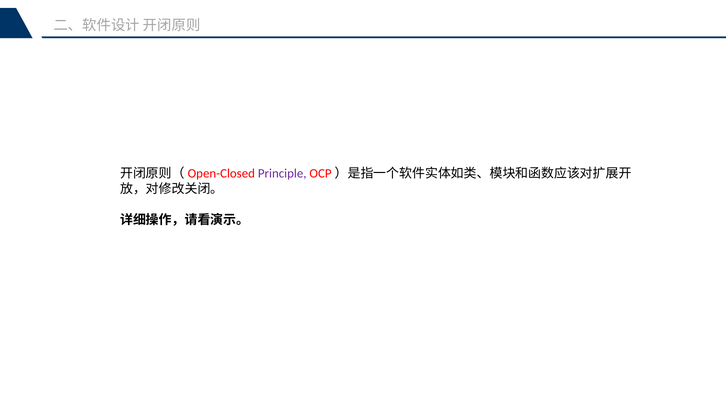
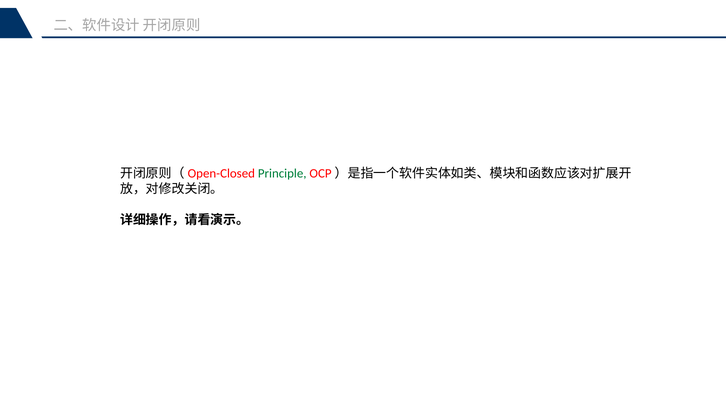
Principle colour: purple -> green
